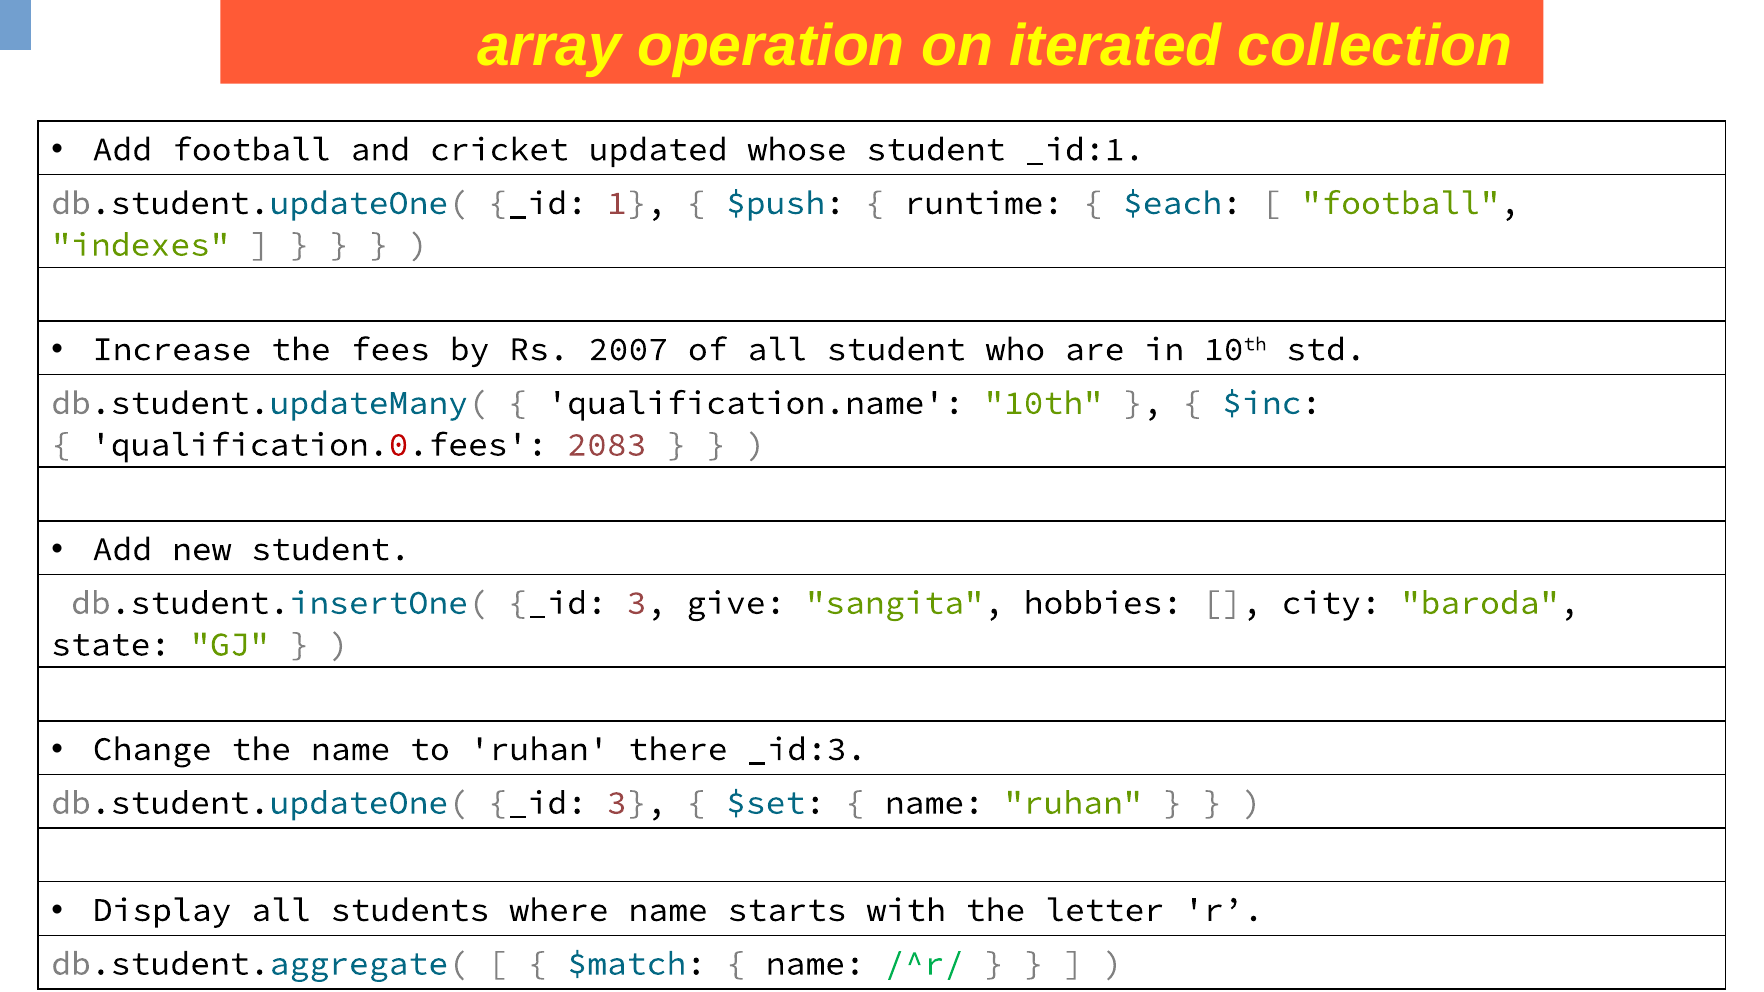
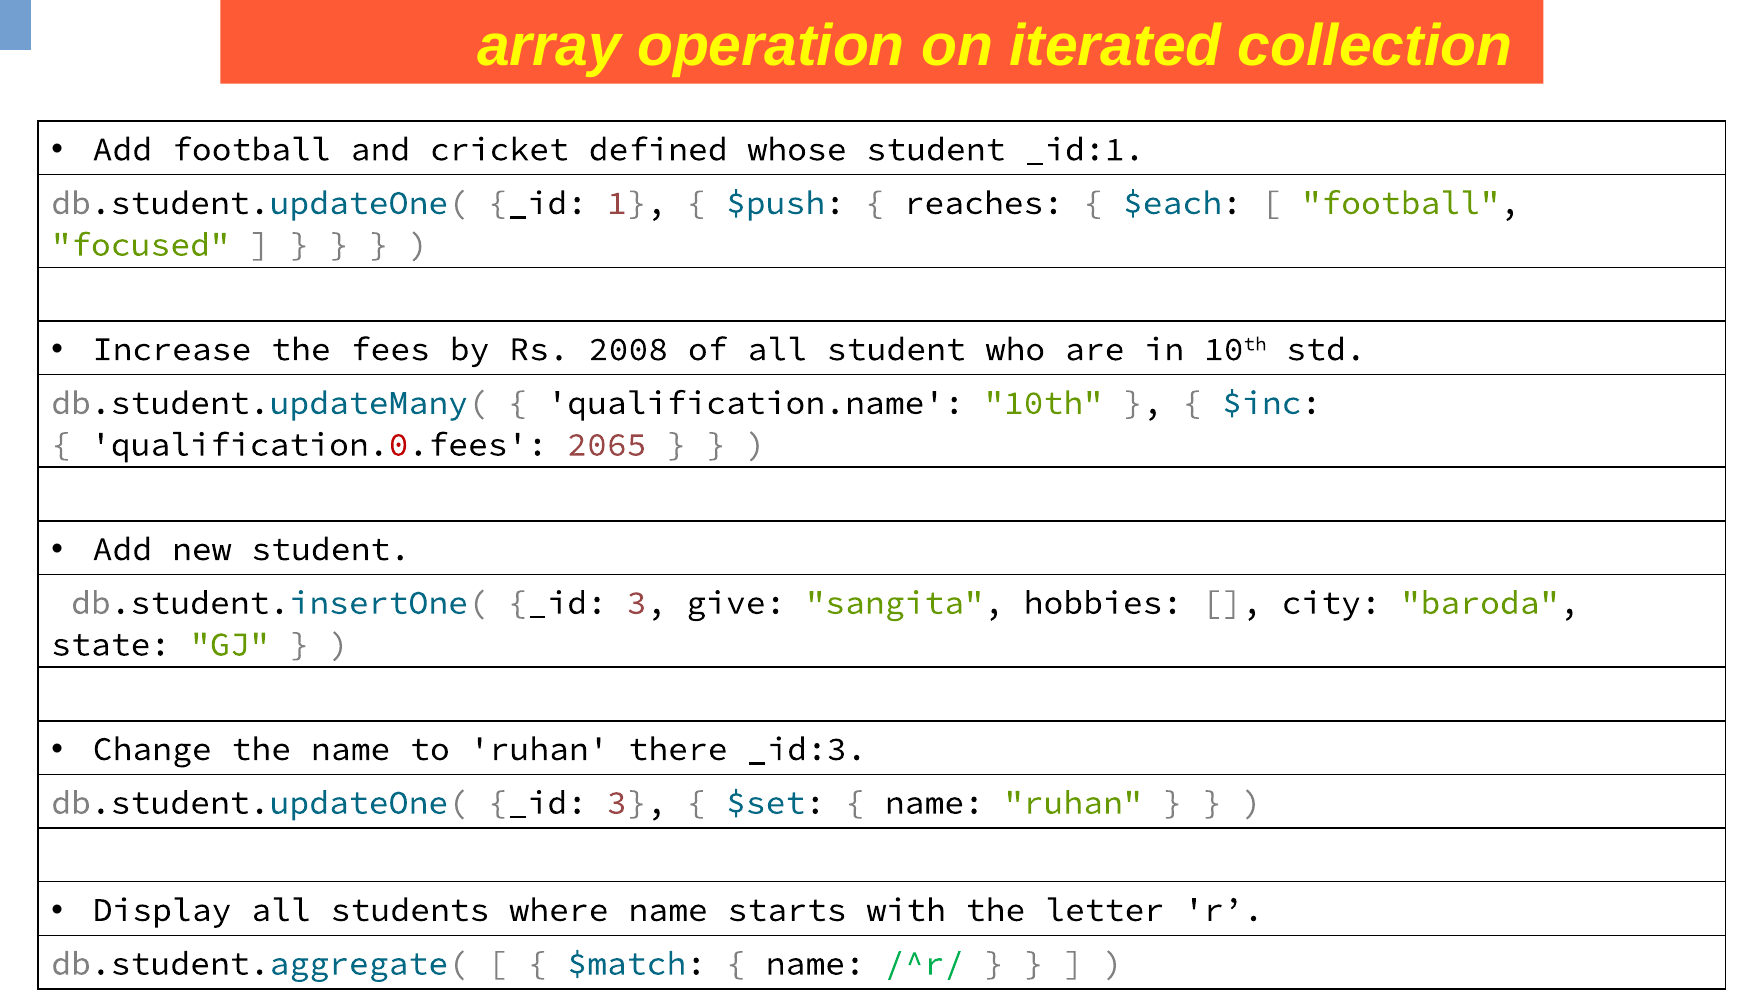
updated: updated -> defined
runtime: runtime -> reaches
indexes: indexes -> focused
2007: 2007 -> 2008
2083: 2083 -> 2065
